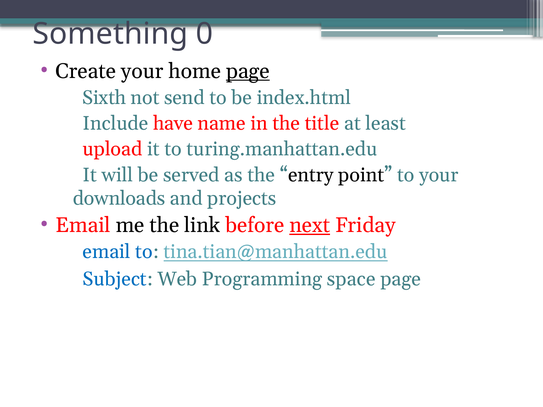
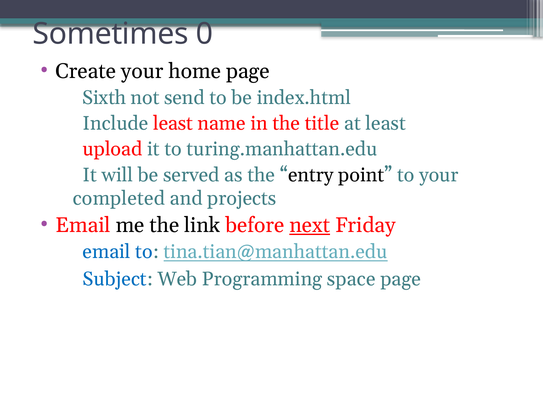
Something: Something -> Sometimes
page at (248, 71) underline: present -> none
Include have: have -> least
downloads: downloads -> completed
